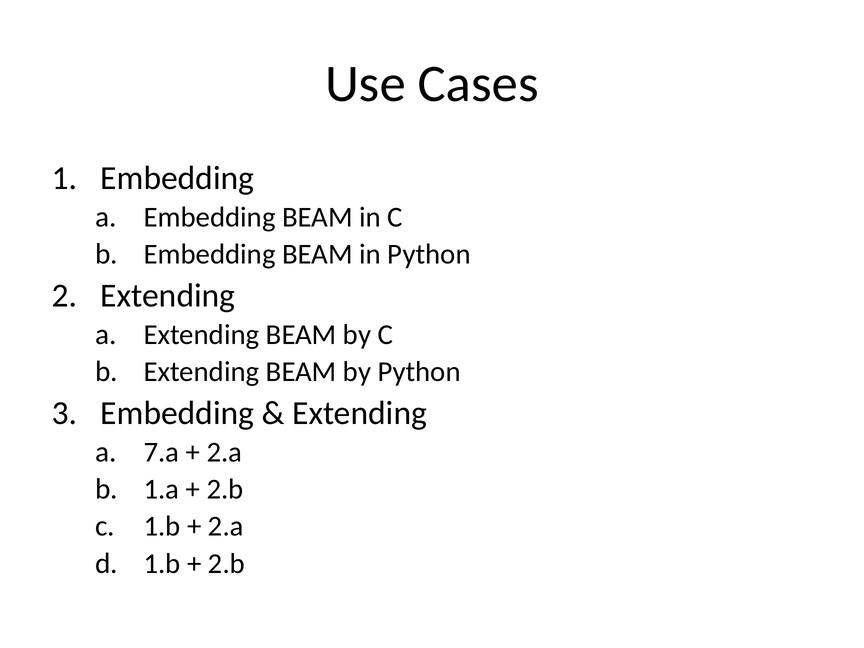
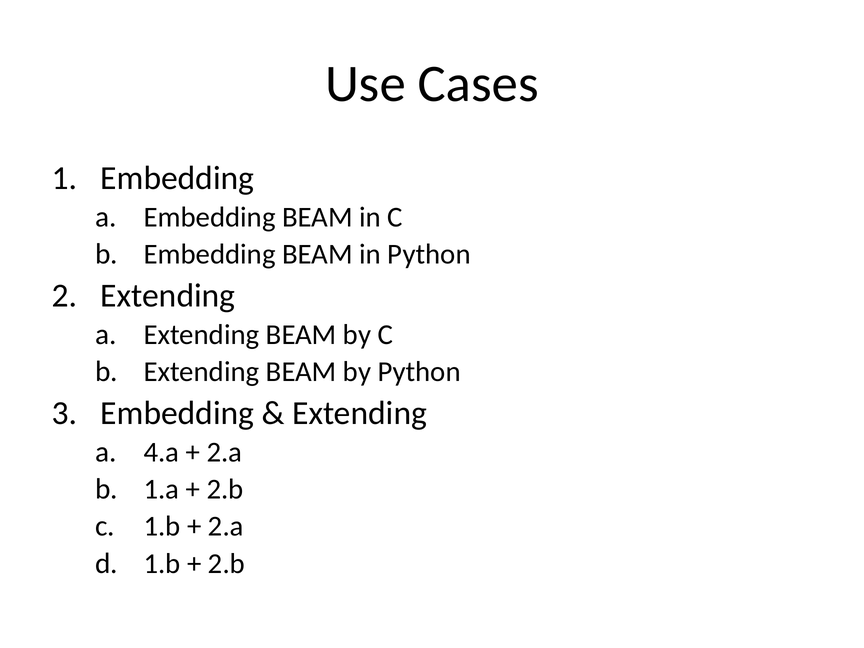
7.a: 7.a -> 4.a
